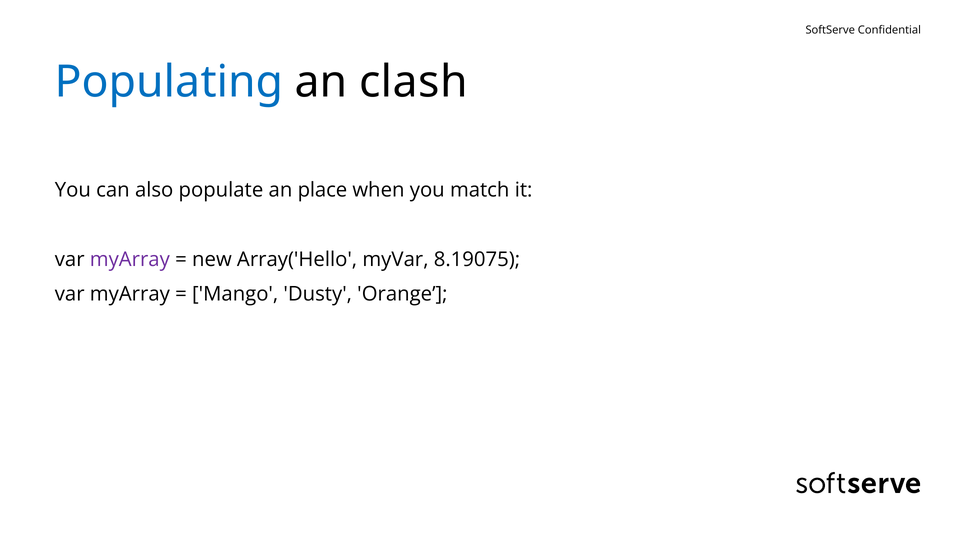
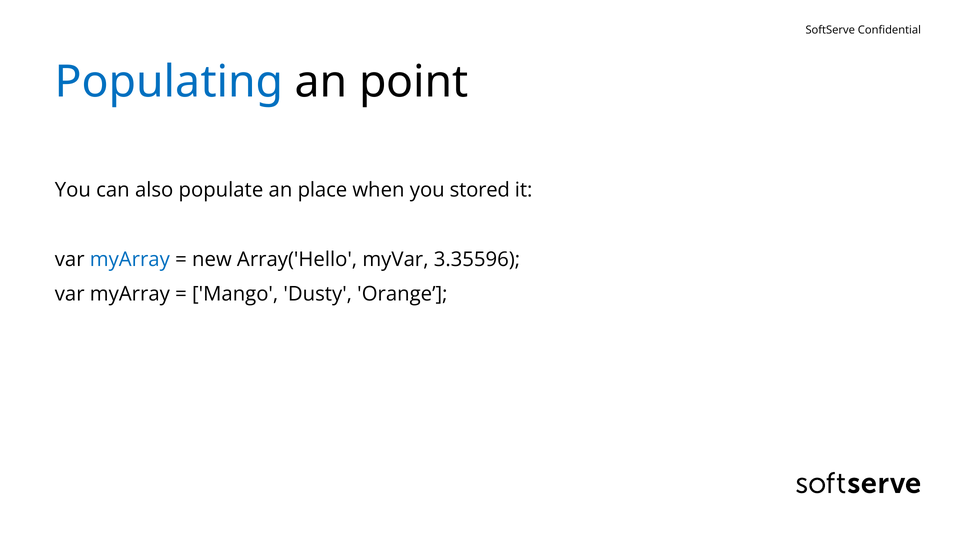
clash: clash -> point
match: match -> stored
myArray at (130, 260) colour: purple -> blue
8.19075: 8.19075 -> 3.35596
